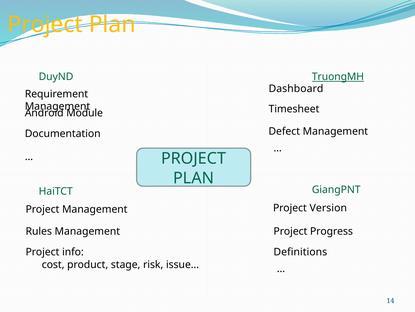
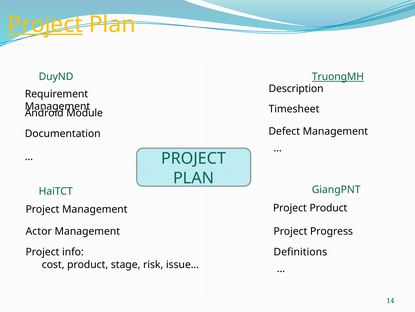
Project at (45, 24) underline: none -> present
Dashboard: Dashboard -> Description
Project Version: Version -> Product
Rules: Rules -> Actor
